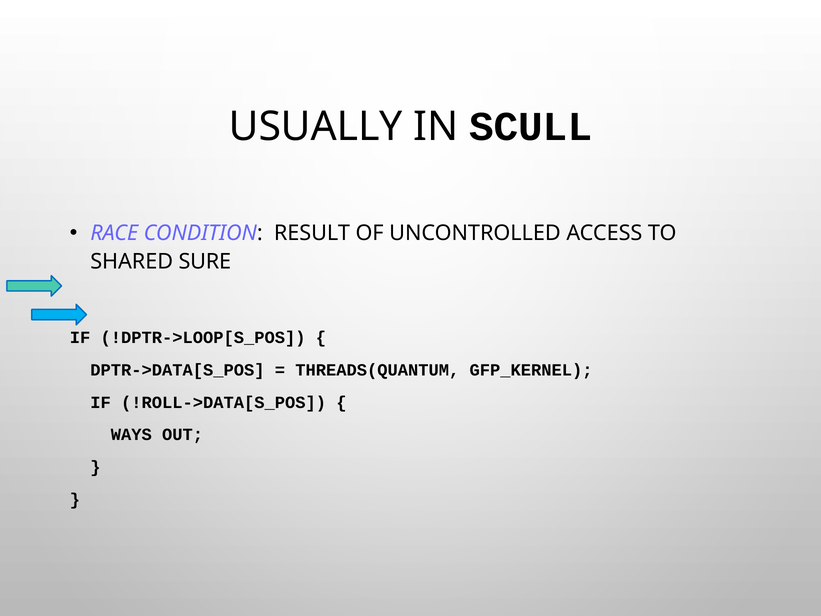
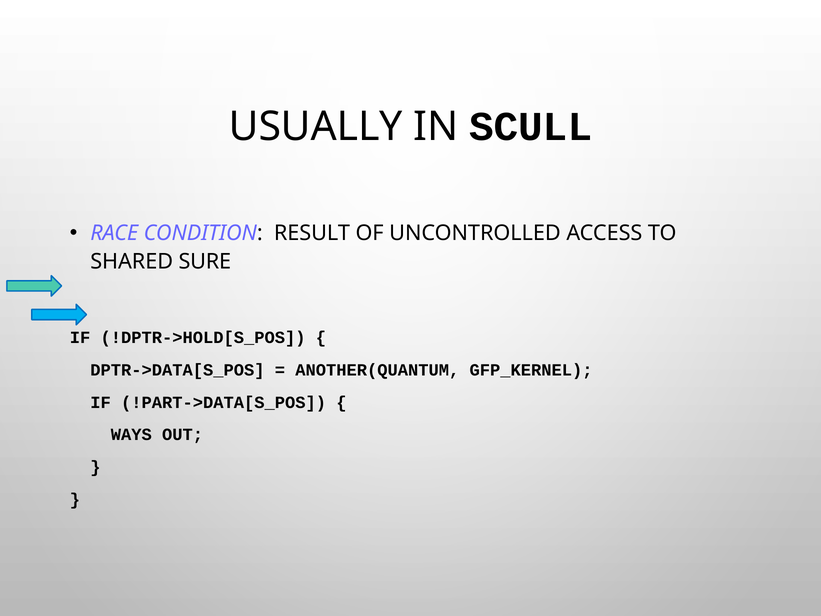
!DPTR->LOOP[S_POS: !DPTR->LOOP[S_POS -> !DPTR->HOLD[S_POS
THREADS(QUANTUM: THREADS(QUANTUM -> ANOTHER(QUANTUM
!ROLL->DATA[S_POS: !ROLL->DATA[S_POS -> !PART->DATA[S_POS
